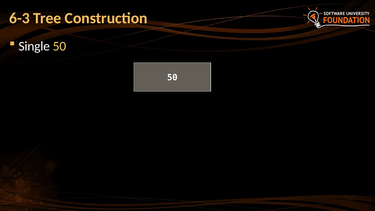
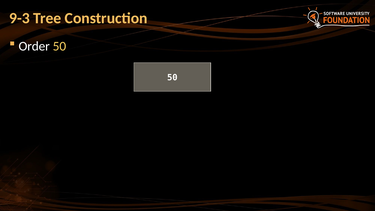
6-3: 6-3 -> 9-3
Single: Single -> Order
